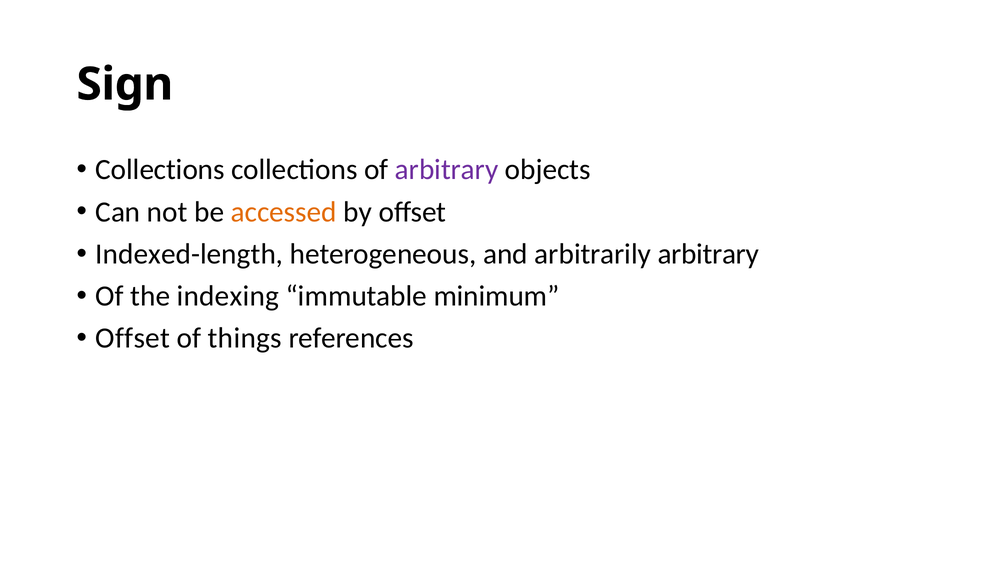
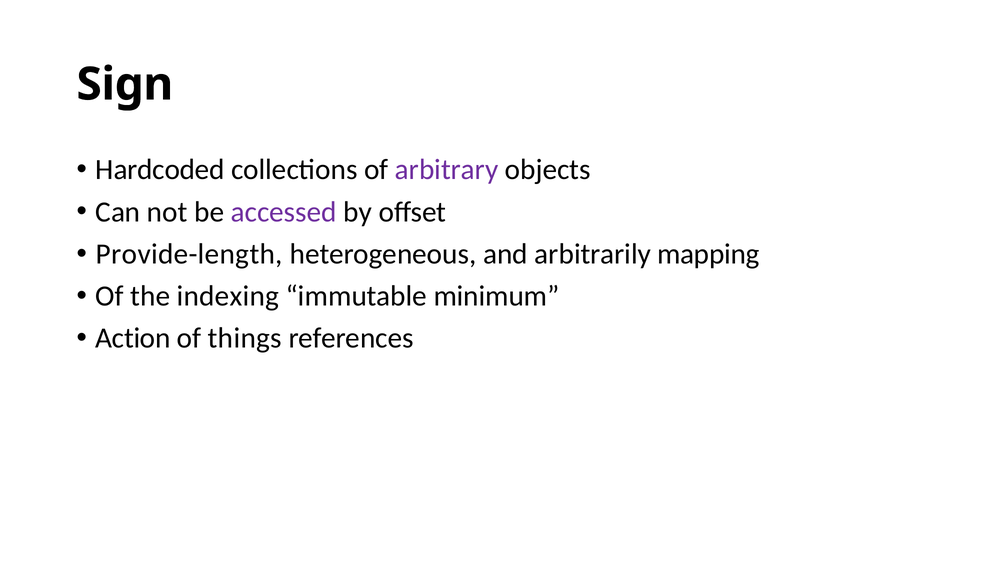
Collections at (160, 170): Collections -> Hardcoded
accessed colour: orange -> purple
Indexed-length: Indexed-length -> Provide-length
arbitrarily arbitrary: arbitrary -> mapping
Offset at (133, 338): Offset -> Action
